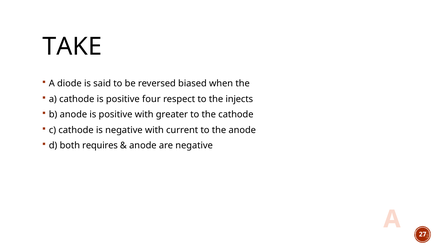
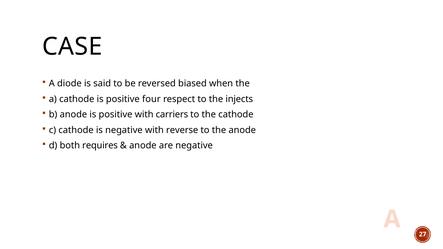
TAKE: TAKE -> CASE
greater: greater -> carriers
current: current -> reverse
